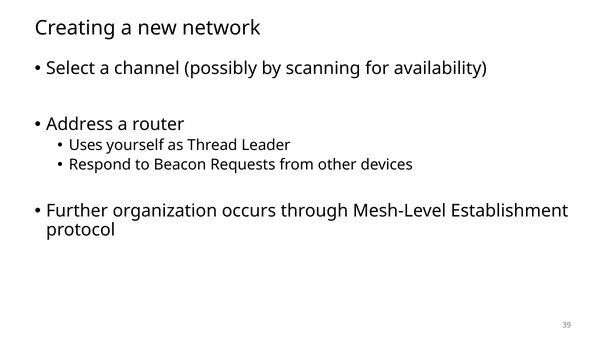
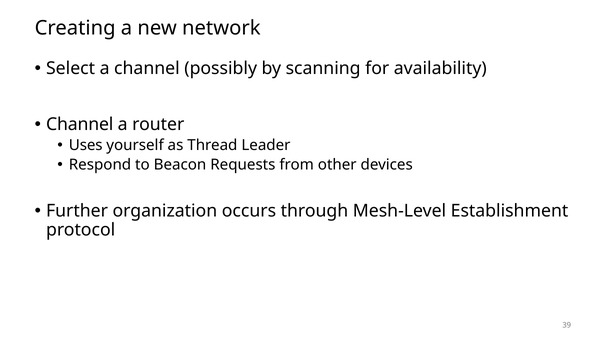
Address at (80, 124): Address -> Channel
